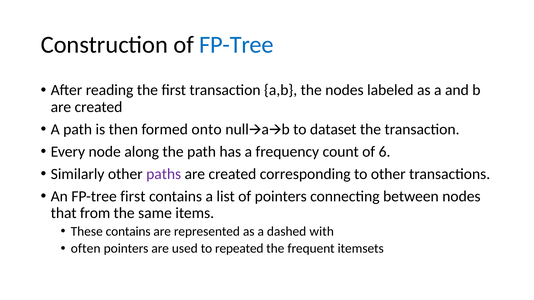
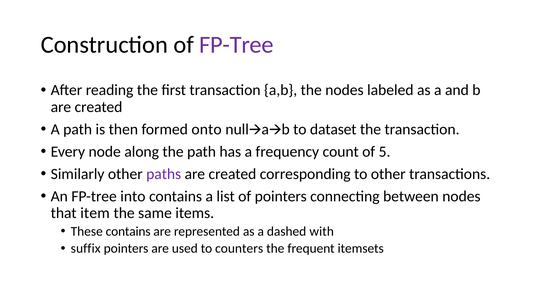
FP-Tree at (236, 45) colour: blue -> purple
6: 6 -> 5
FP-tree first: first -> into
from: from -> item
often: often -> suffix
repeated: repeated -> counters
